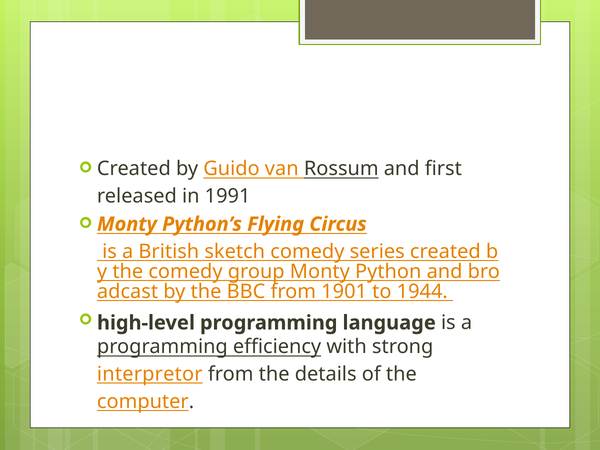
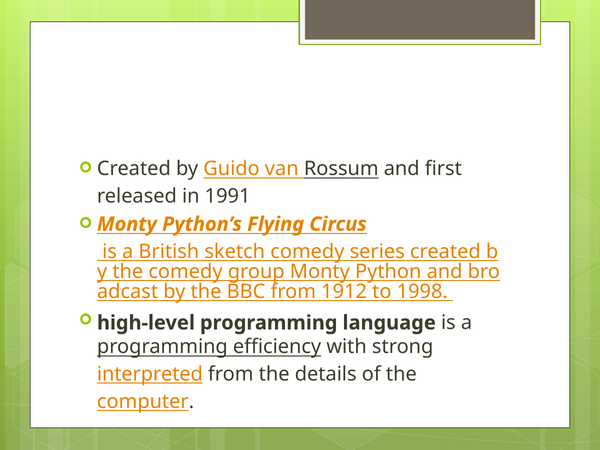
1901: 1901 -> 1912
1944: 1944 -> 1998
interpretor: interpretor -> interpreted
